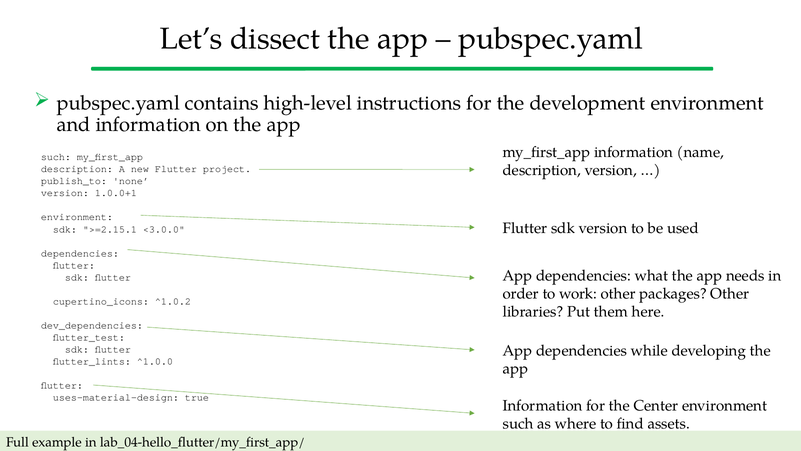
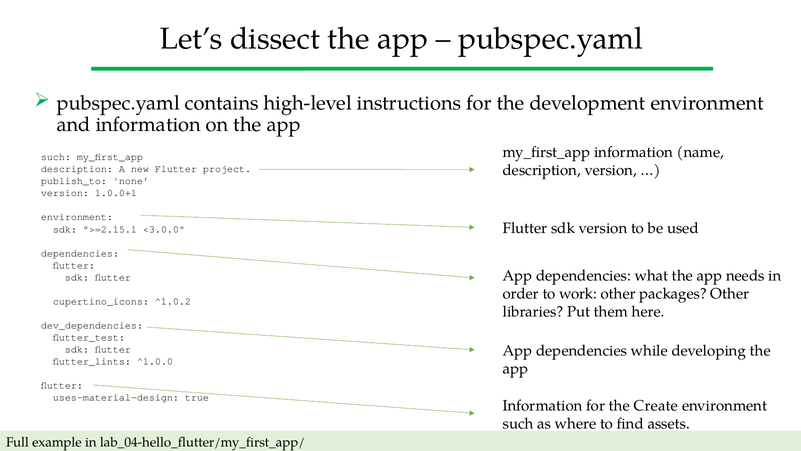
Center: Center -> Create
